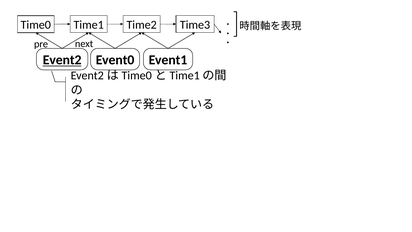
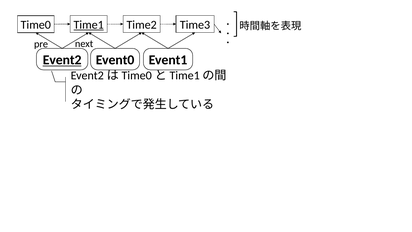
Time1 underline: none -> present
